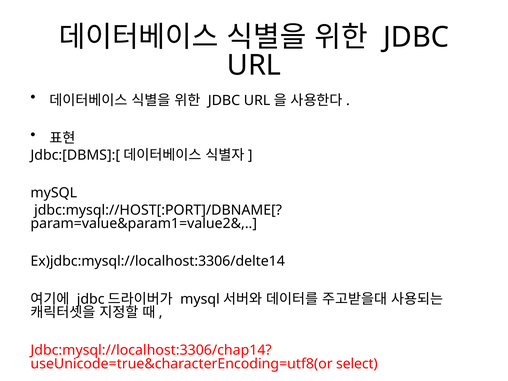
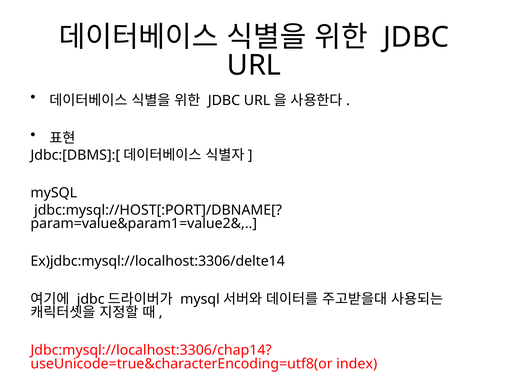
select: select -> index
